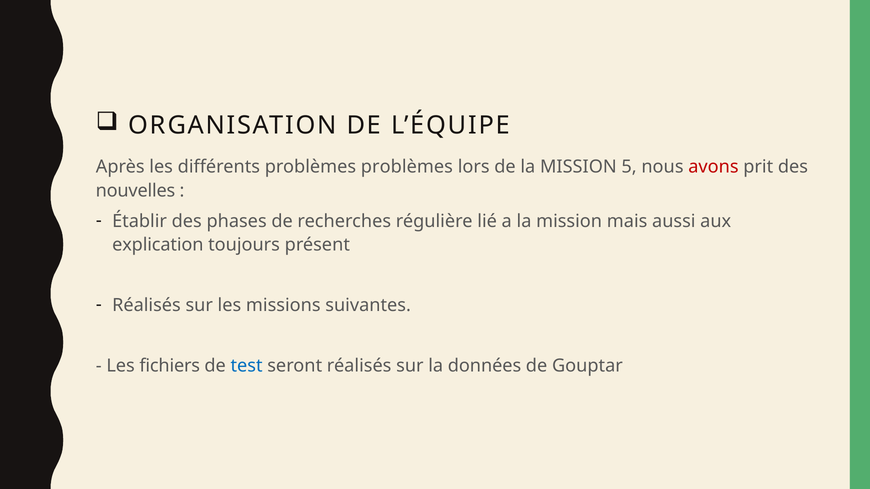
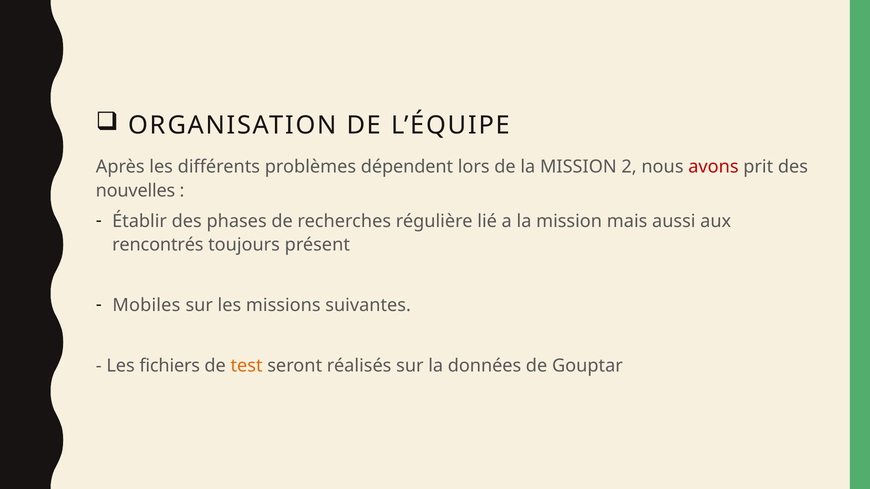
problèmes problèmes: problèmes -> dépendent
5: 5 -> 2
explication: explication -> rencontrés
Réalisés at (146, 306): Réalisés -> Mobiles
test colour: blue -> orange
